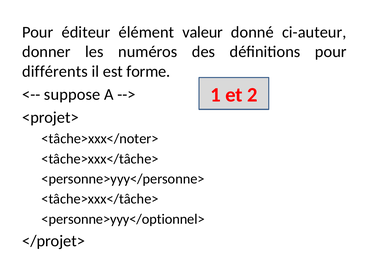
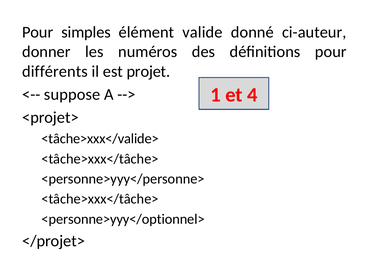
éditeur: éditeur -> simples
valeur: valeur -> valide
forme: forme -> projet
2: 2 -> 4
<tâche>xxx</noter>: <tâche>xxx</noter> -> <tâche>xxx</valide>
